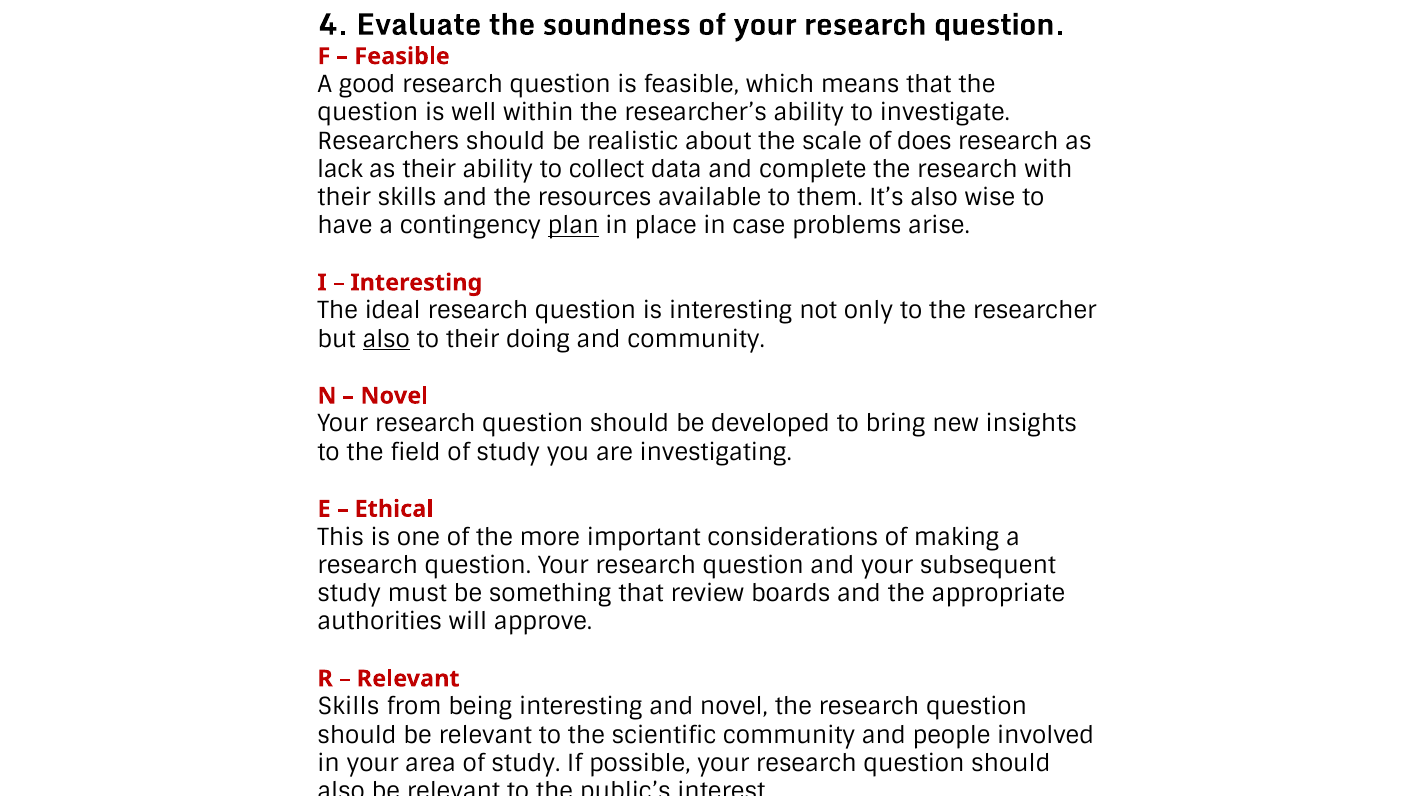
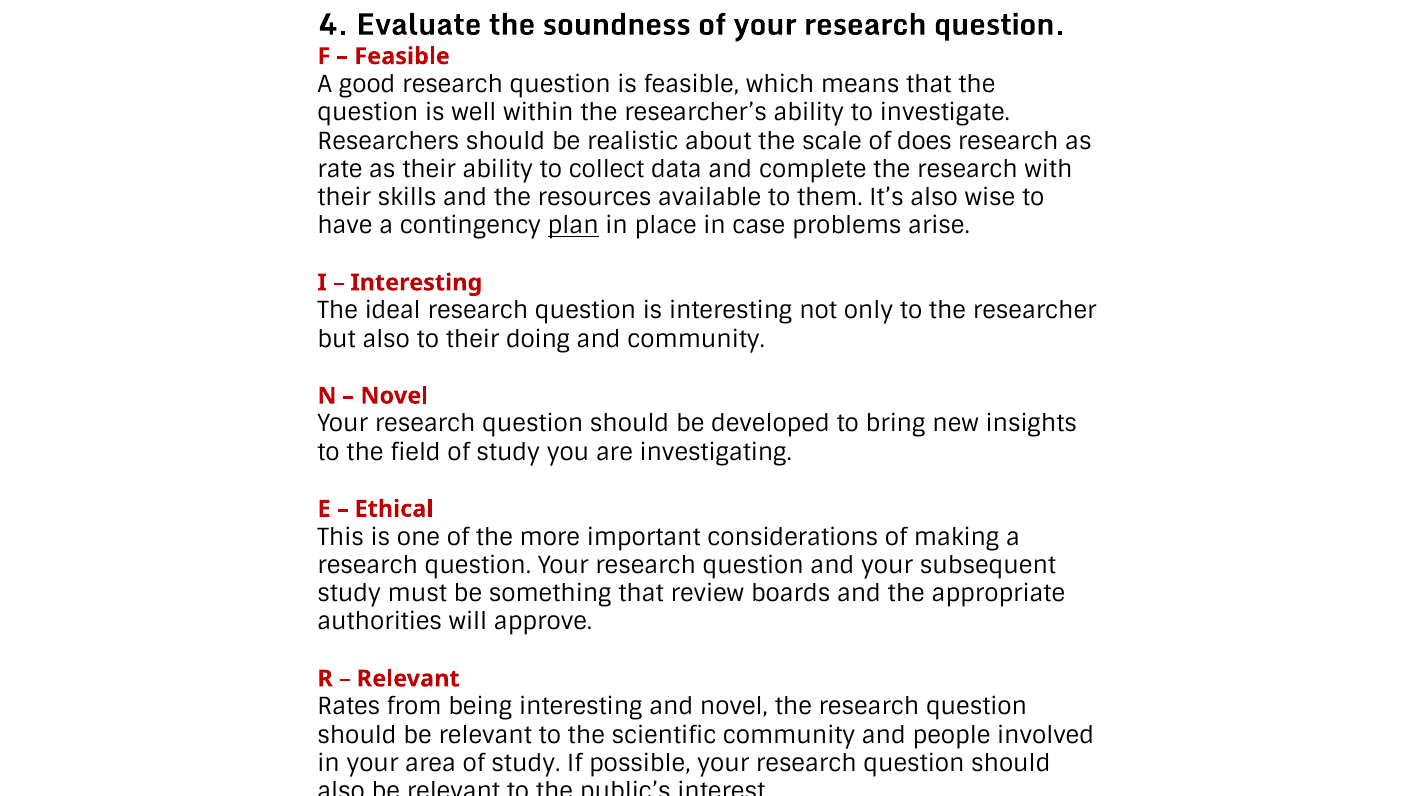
lack: lack -> rate
also at (386, 339) underline: present -> none
Skills at (349, 707): Skills -> Rates
